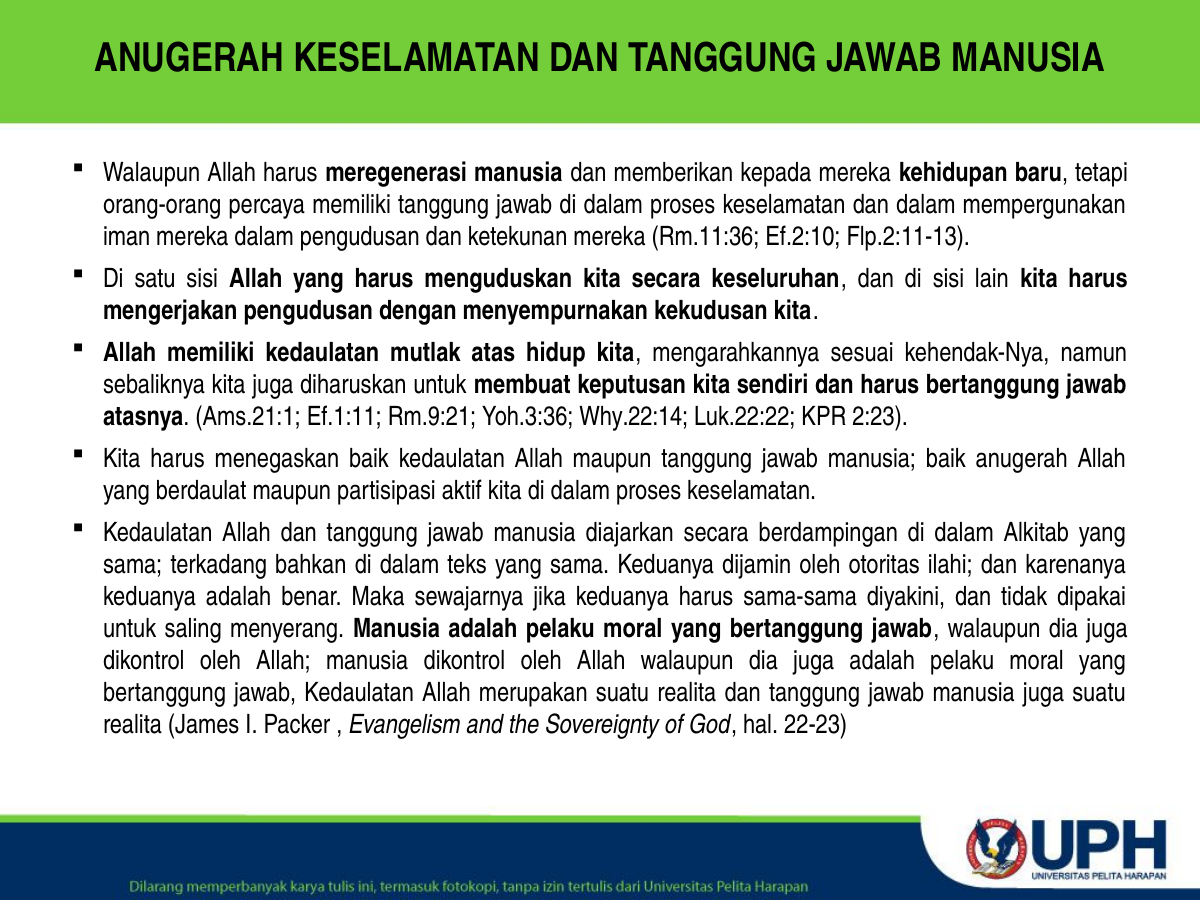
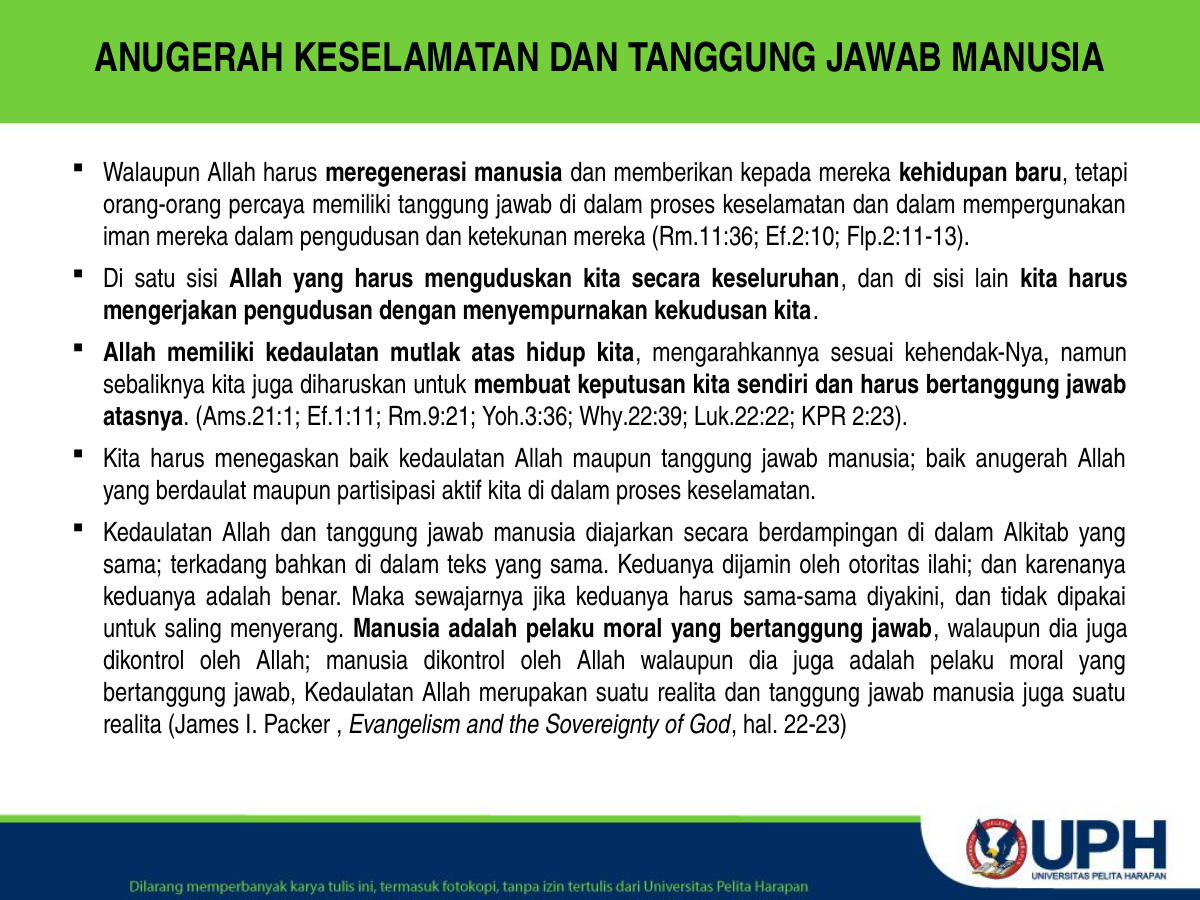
Why.22:14: Why.22:14 -> Why.22:39
